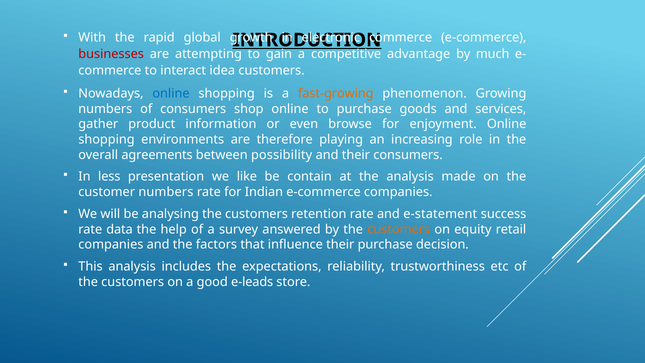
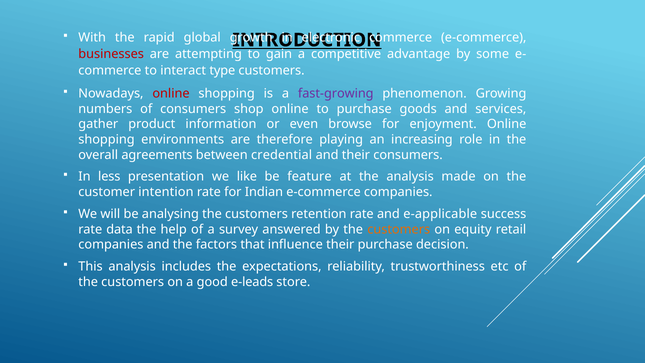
much: much -> some
idea: idea -> type
online at (171, 94) colour: blue -> red
fast-growing colour: orange -> purple
possibility: possibility -> credential
contain: contain -> feature
customer numbers: numbers -> intention
e-statement: e-statement -> e-applicable
